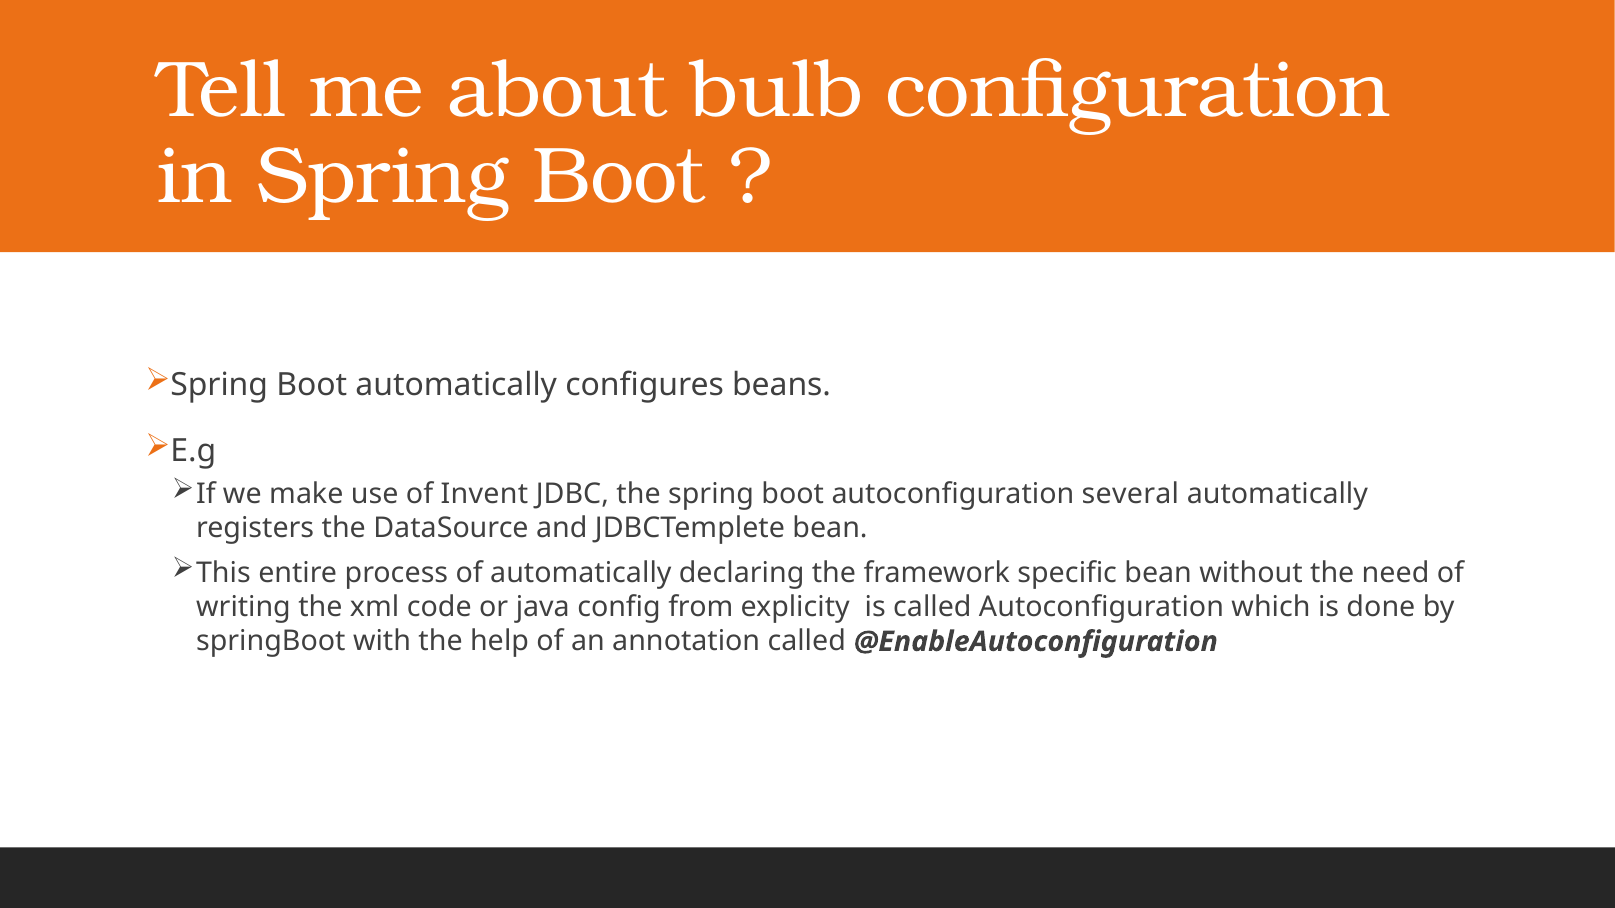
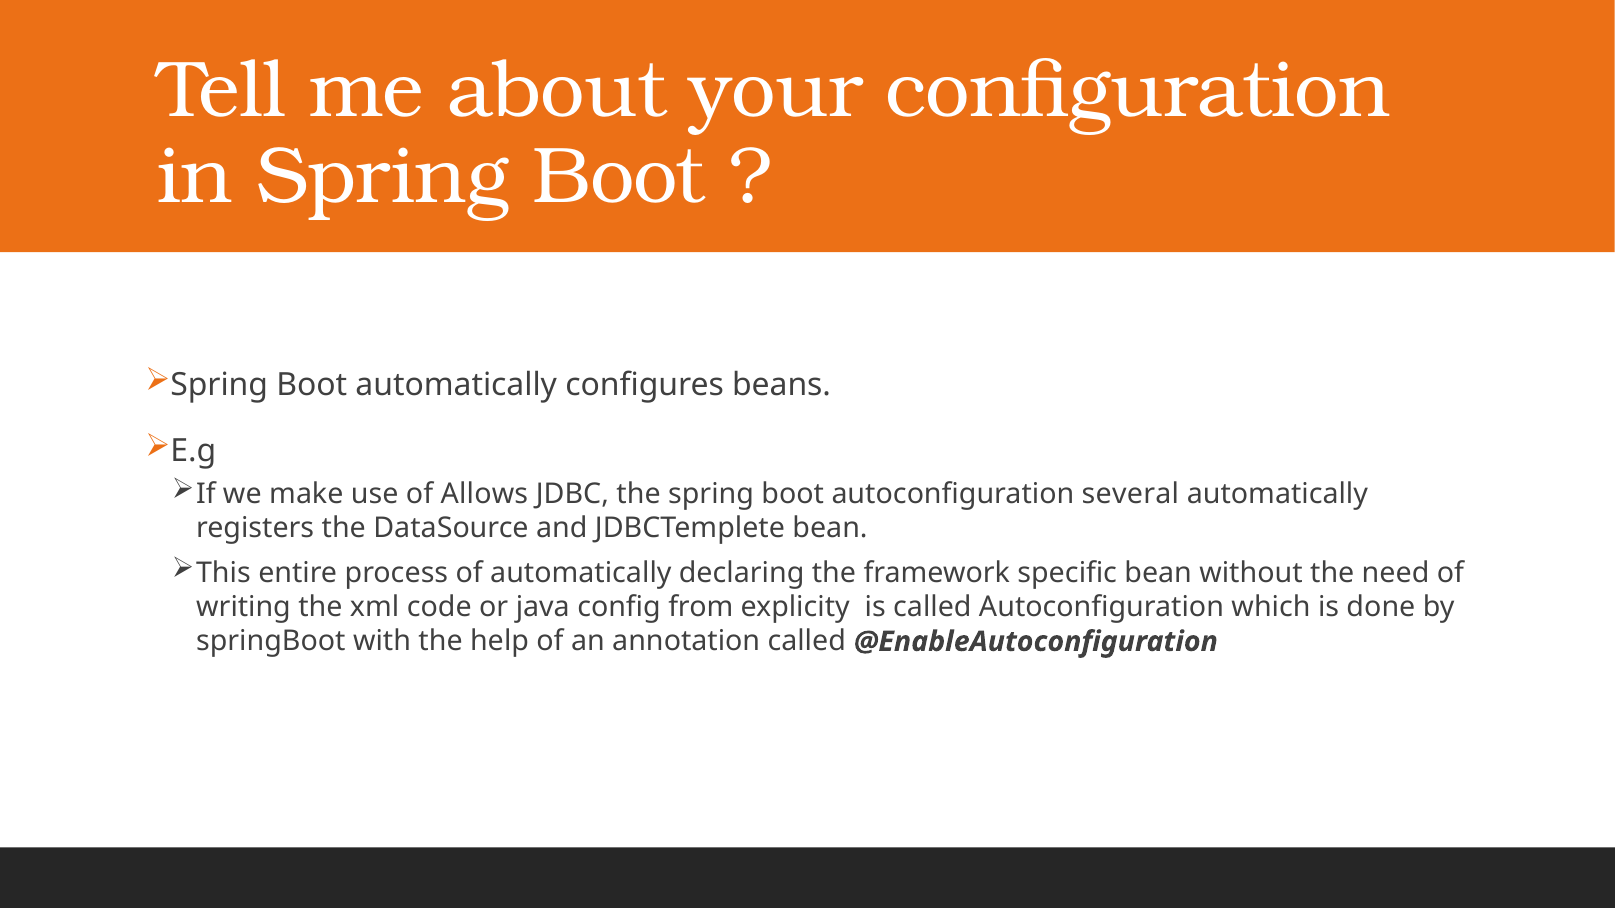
bulb: bulb -> your
Invent: Invent -> Allows
